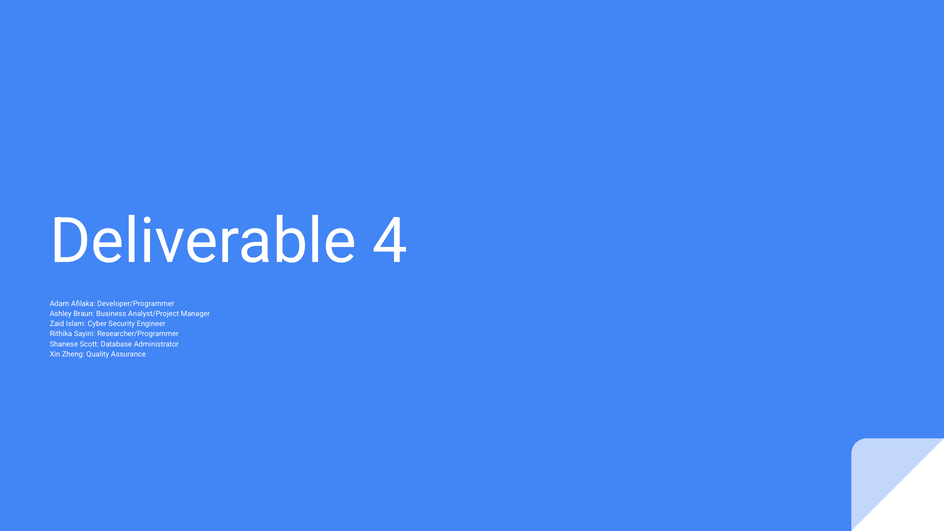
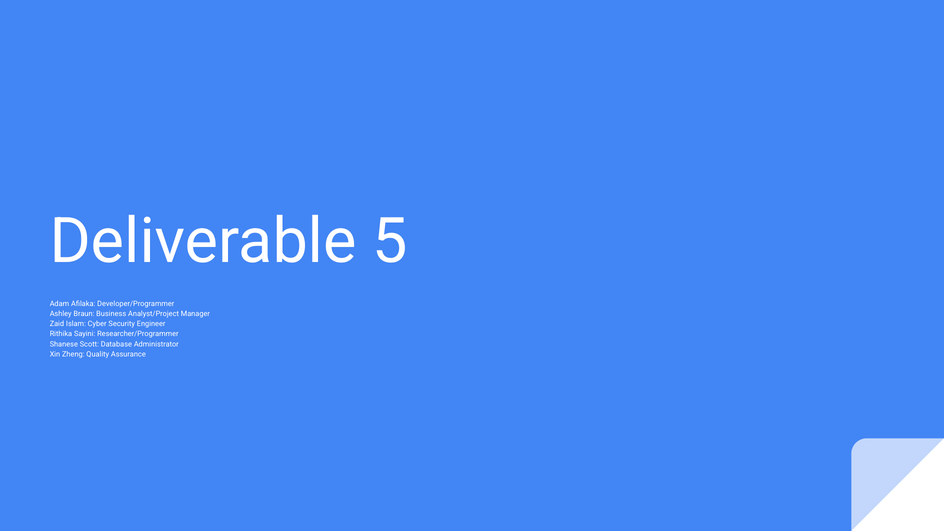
4: 4 -> 5
